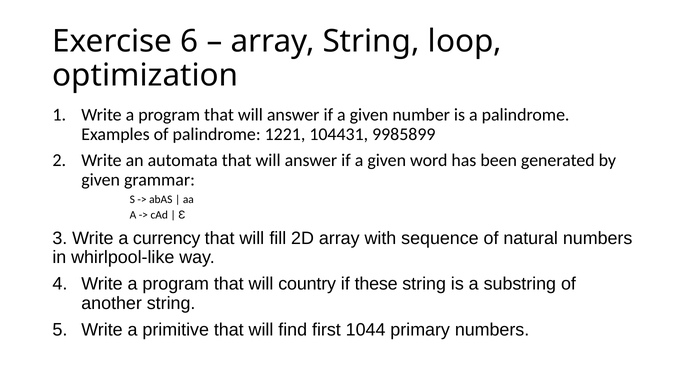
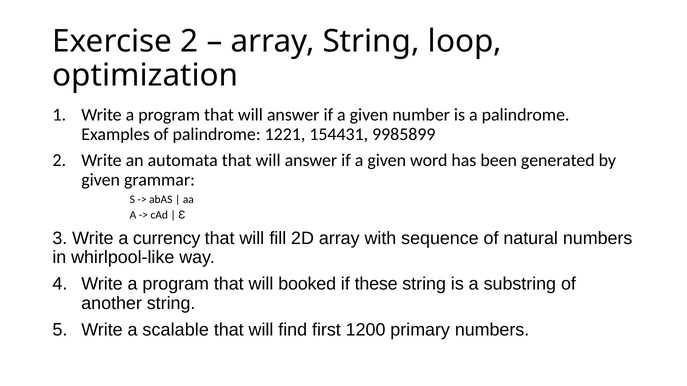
Exercise 6: 6 -> 2
104431: 104431 -> 154431
country: country -> booked
primitive: primitive -> scalable
1044: 1044 -> 1200
